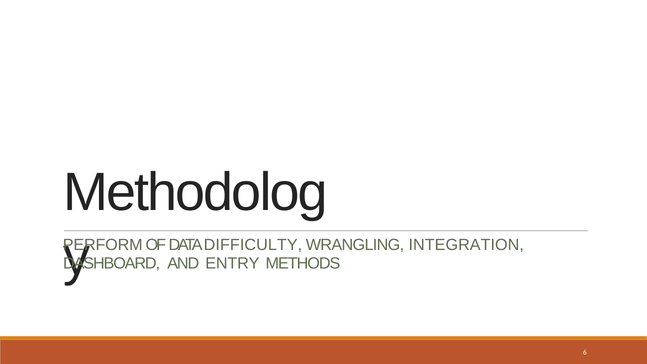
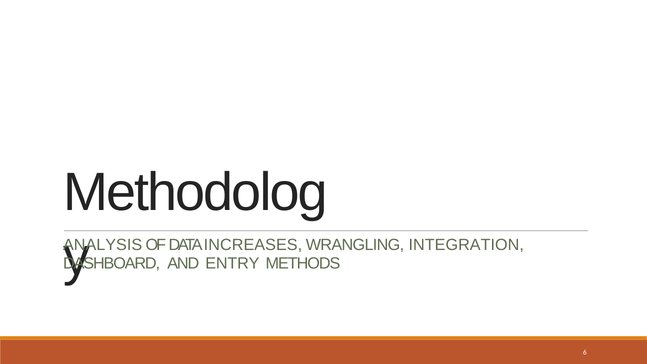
PERFORM: PERFORM -> ANALYSIS
DIFFICULTY: DIFFICULTY -> INCREASES
